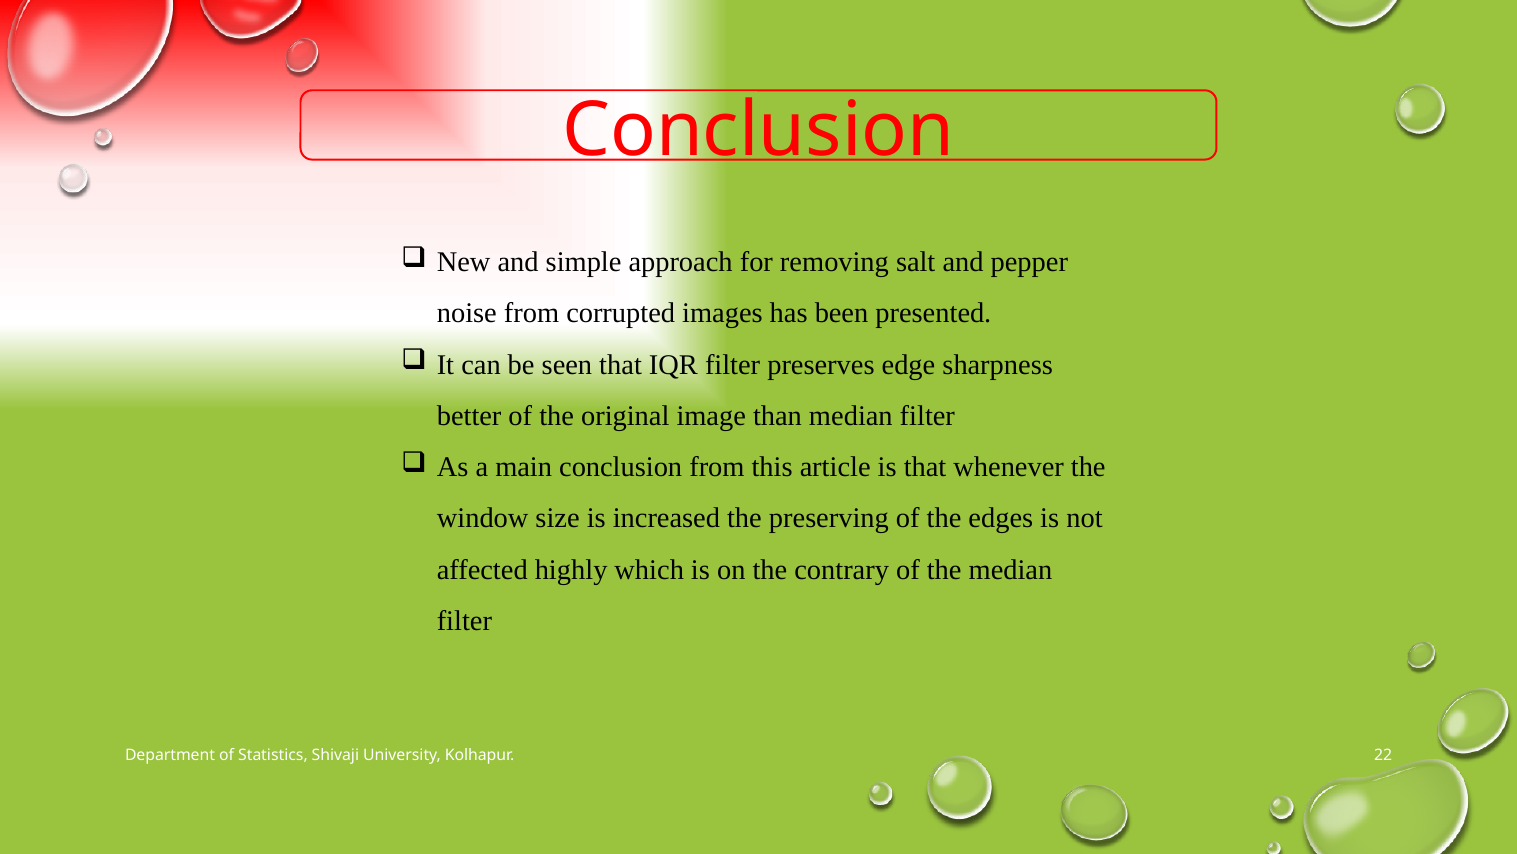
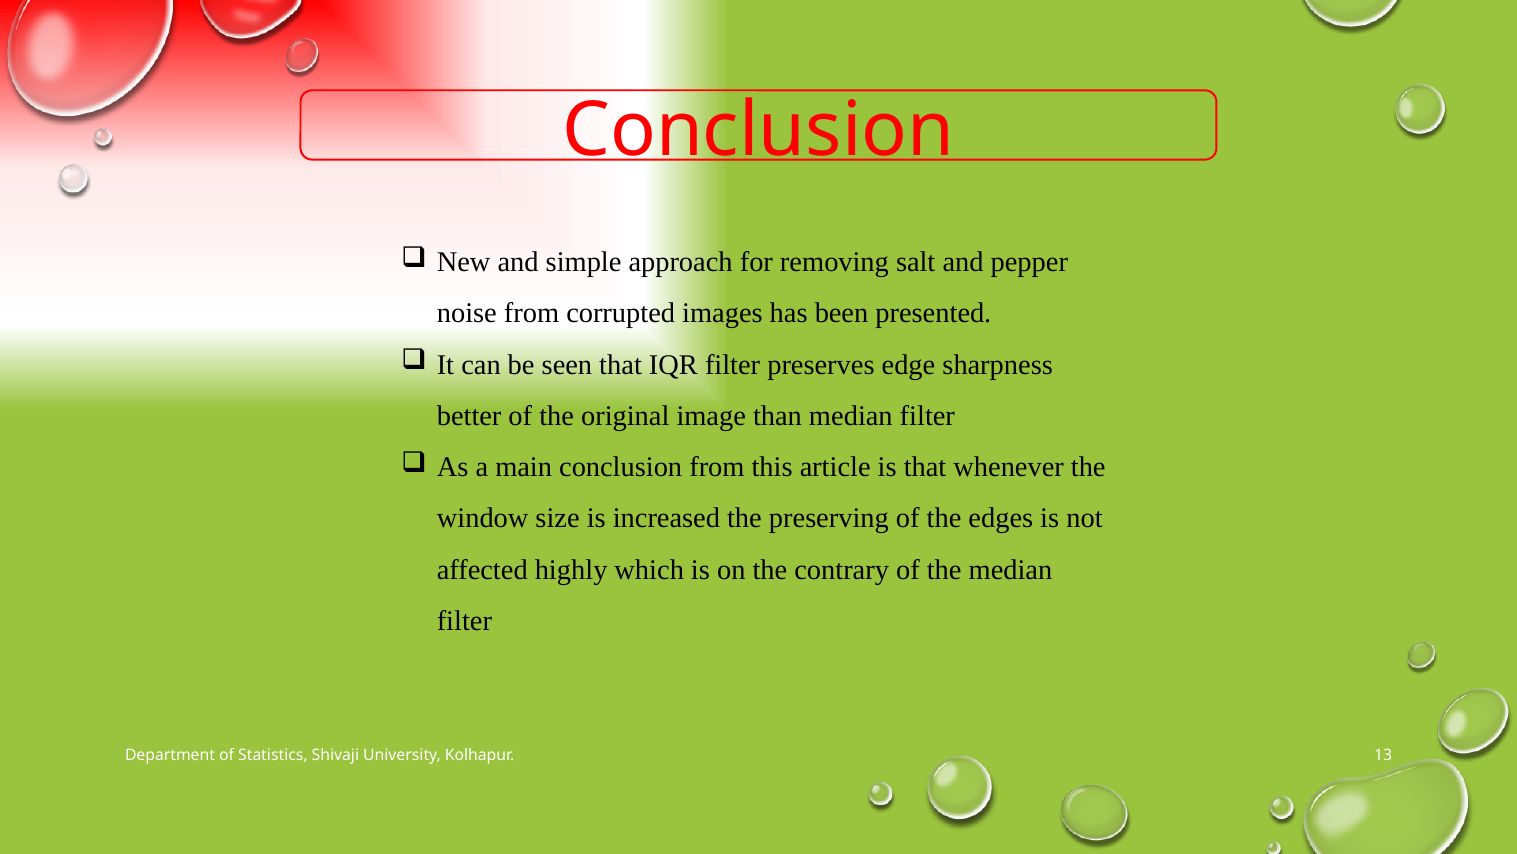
22: 22 -> 13
